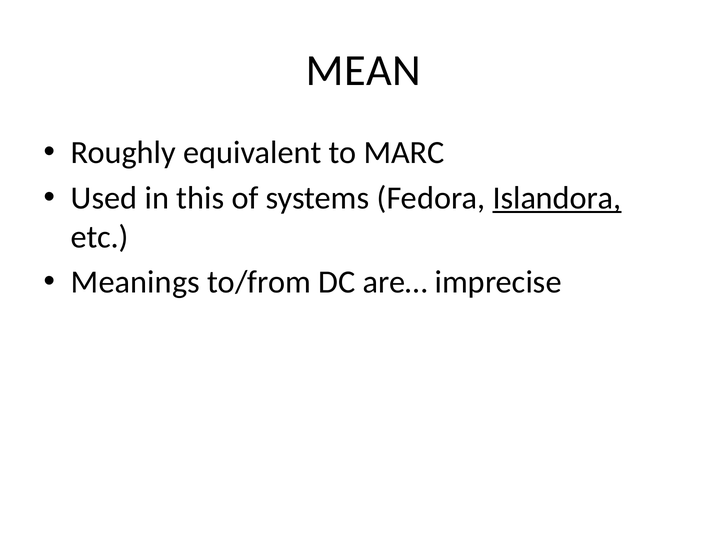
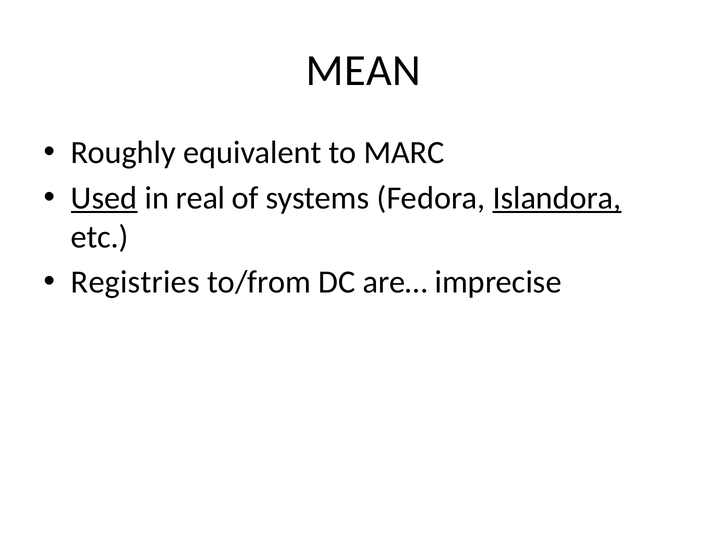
Used underline: none -> present
this: this -> real
Meanings: Meanings -> Registries
